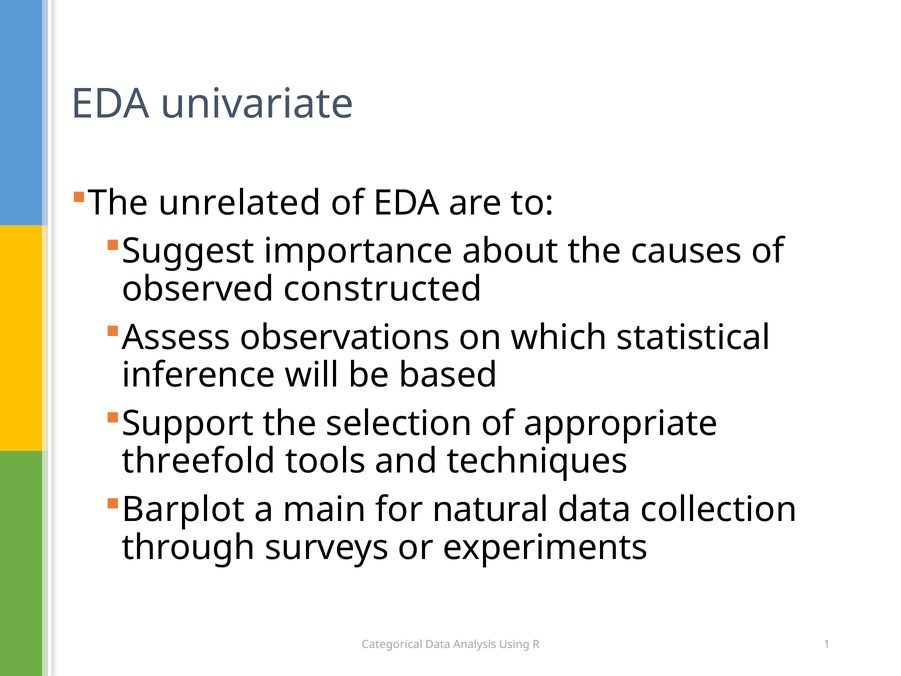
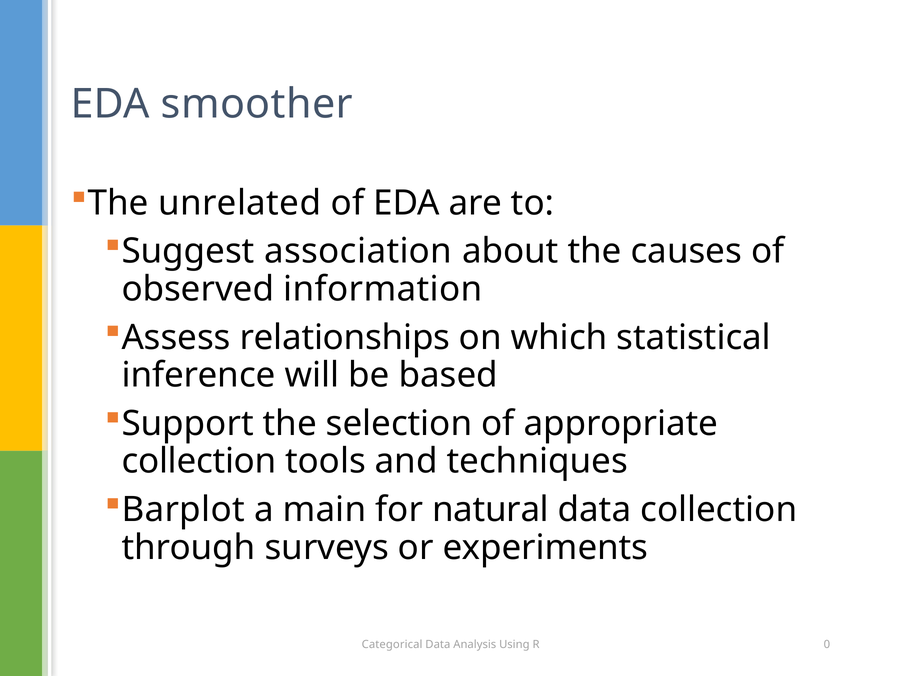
univariate: univariate -> smoother
importance: importance -> association
constructed: constructed -> information
observations: observations -> relationships
threefold at (199, 461): threefold -> collection
1: 1 -> 0
